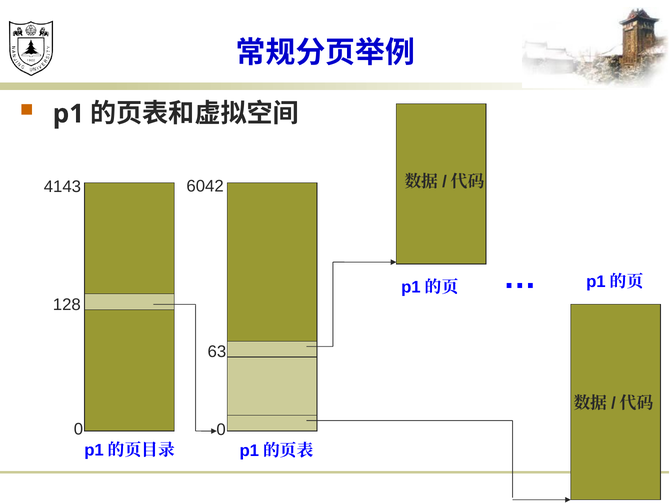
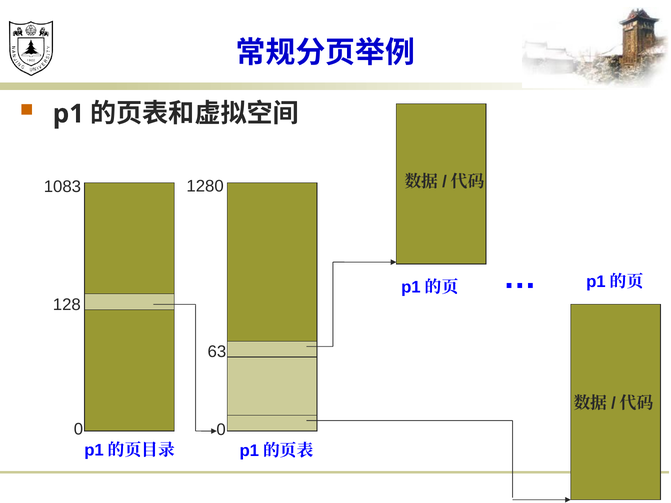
6042: 6042 -> 1280
4143: 4143 -> 1083
